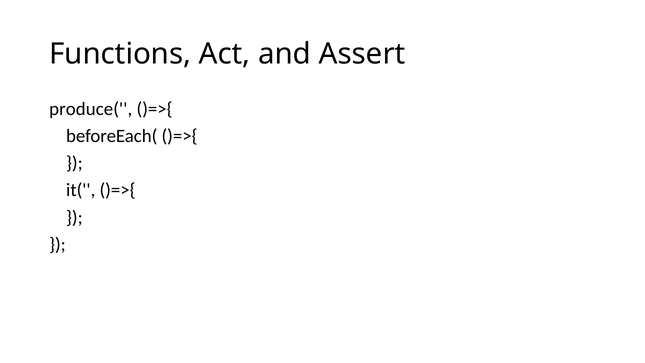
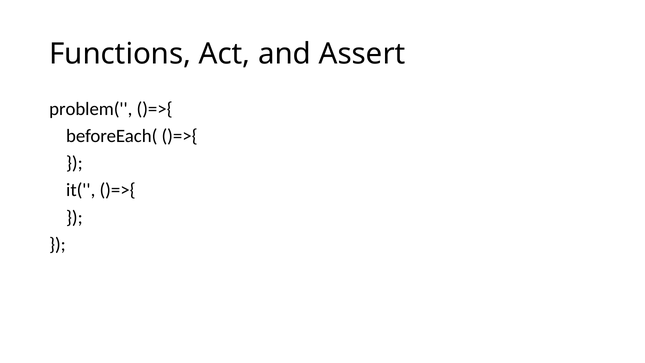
produce(: produce( -> problem(
